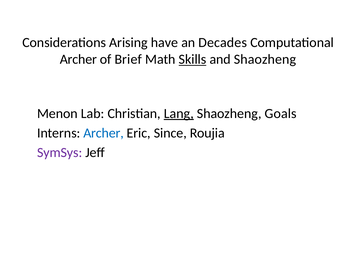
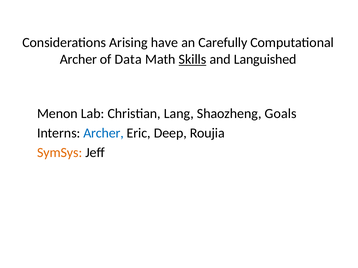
Decades: Decades -> Carefully
Brief: Brief -> Data
and Shaozheng: Shaozheng -> Languished
Lang underline: present -> none
Since: Since -> Deep
SymSys colour: purple -> orange
